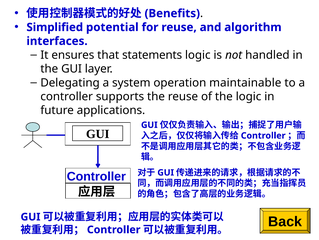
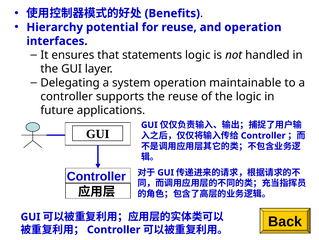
Simplified: Simplified -> Hierarchy
and algorithm: algorithm -> operation
